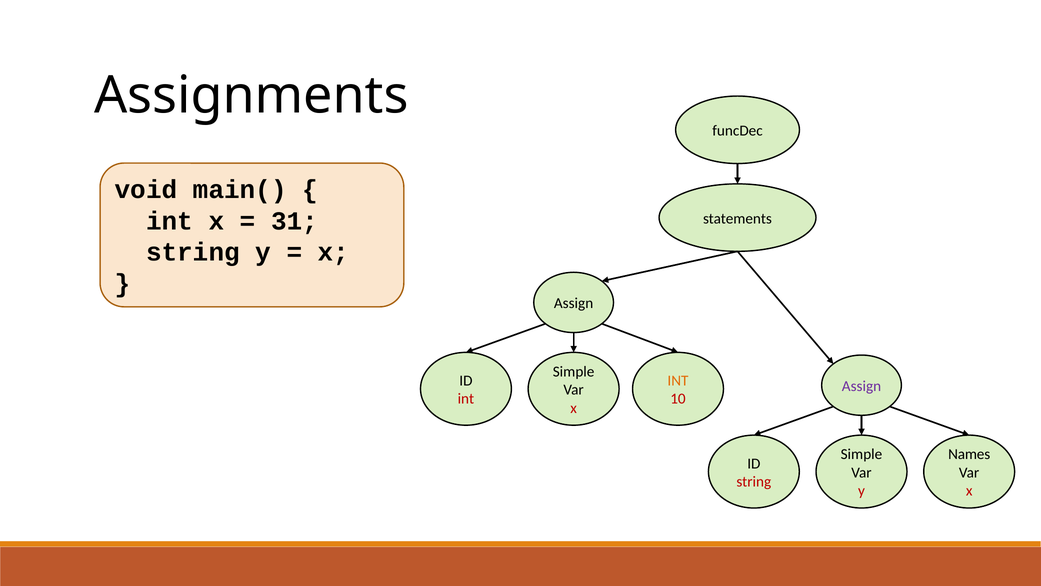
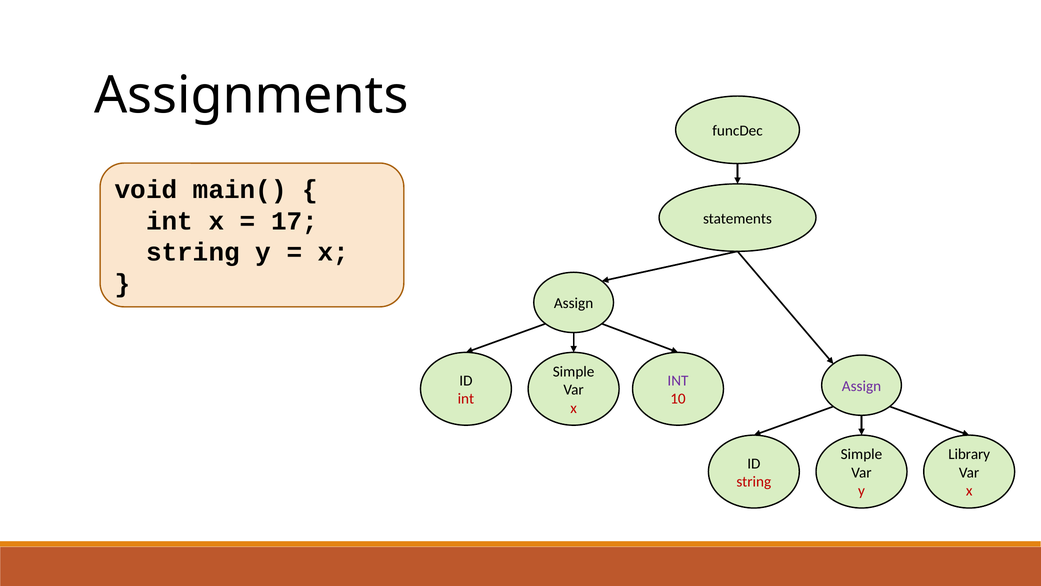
31: 31 -> 17
INT at (678, 380) colour: orange -> purple
Names: Names -> Library
